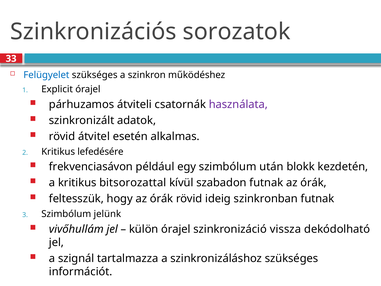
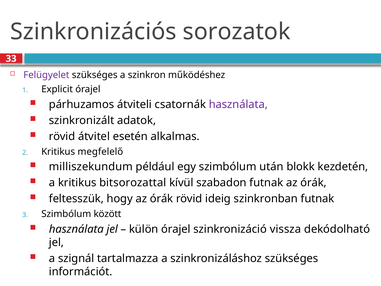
Felügyelet colour: blue -> purple
lefedésére: lefedésére -> megfelelő
frekvenciasávon: frekvenciasávon -> milliszekundum
jelünk: jelünk -> között
vivőhullám at (76, 229): vivőhullám -> használata
